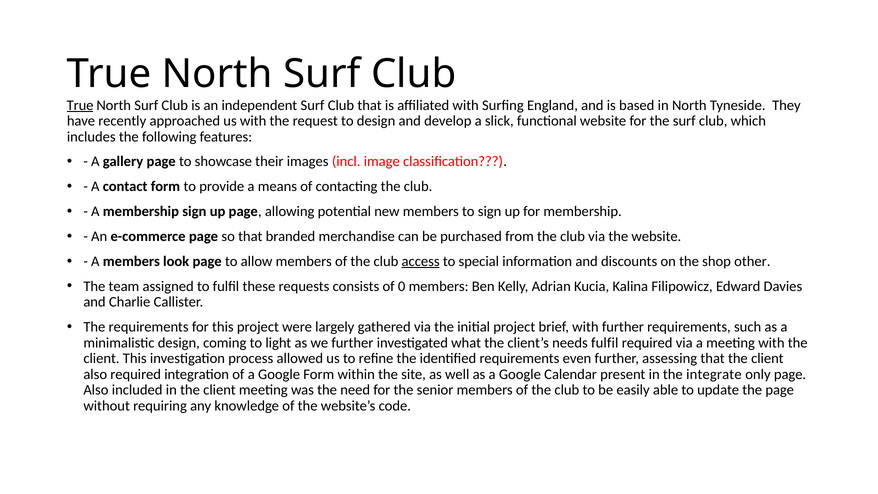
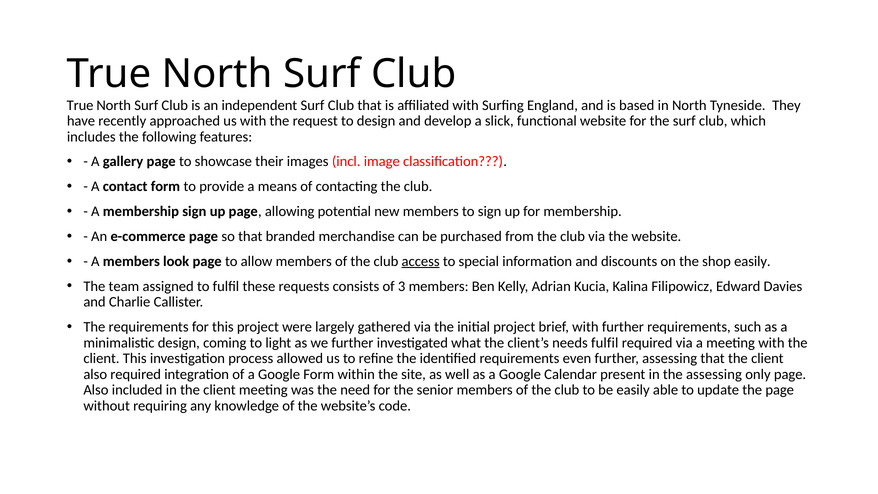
True at (80, 105) underline: present -> none
shop other: other -> easily
0: 0 -> 3
the integrate: integrate -> assessing
